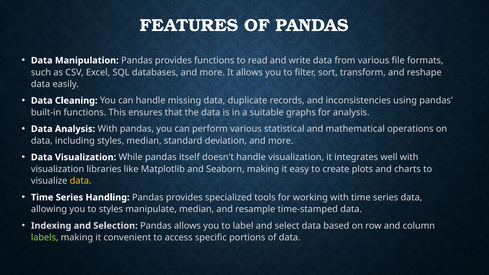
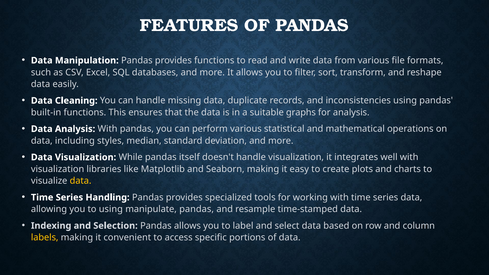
to styles: styles -> using
manipulate median: median -> pandas
labels colour: light green -> yellow
